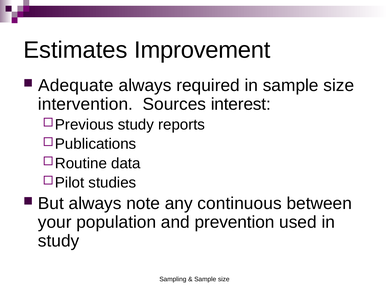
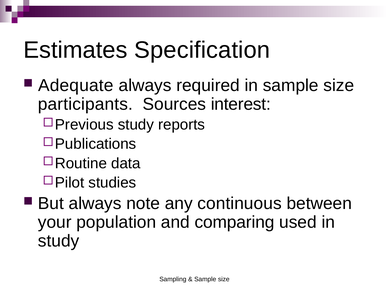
Improvement: Improvement -> Specification
intervention: intervention -> participants
prevention: prevention -> comparing
